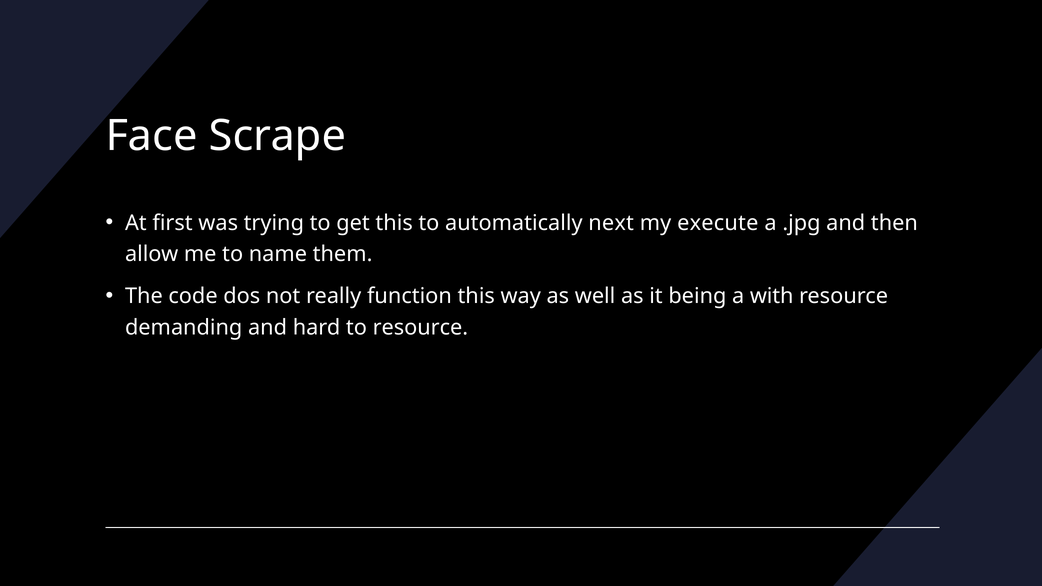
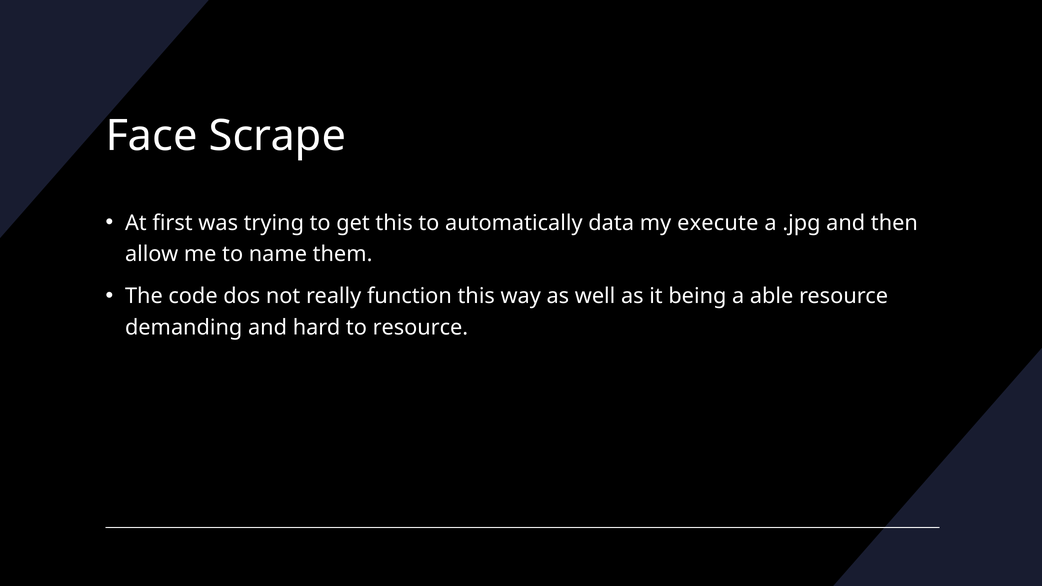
next: next -> data
with: with -> able
